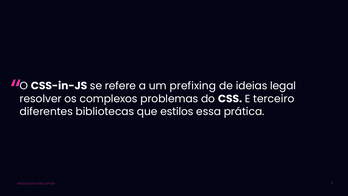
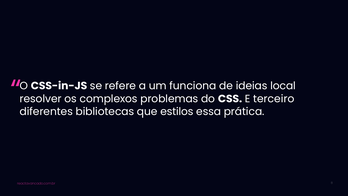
prefixing: prefixing -> funciona
legal: legal -> local
